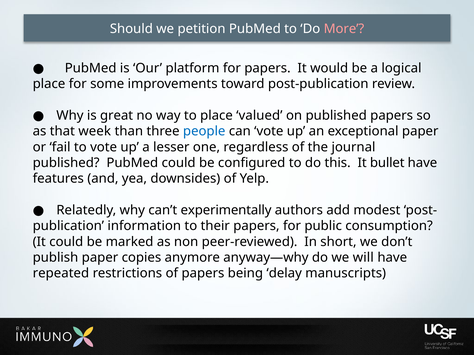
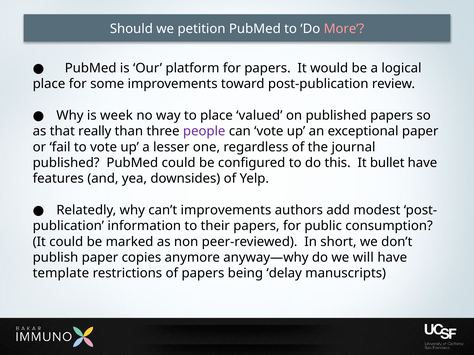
great: great -> week
week: week -> really
people colour: blue -> purple
can’t experimentally: experimentally -> improvements
repeated: repeated -> template
